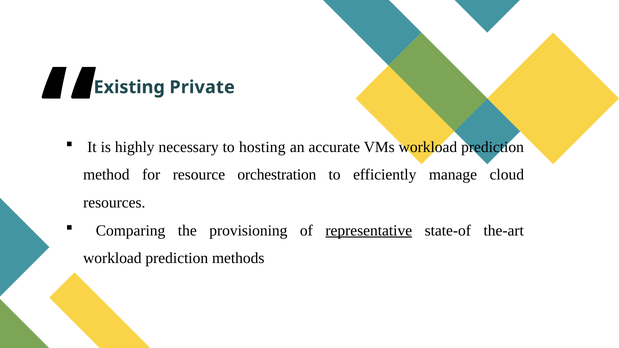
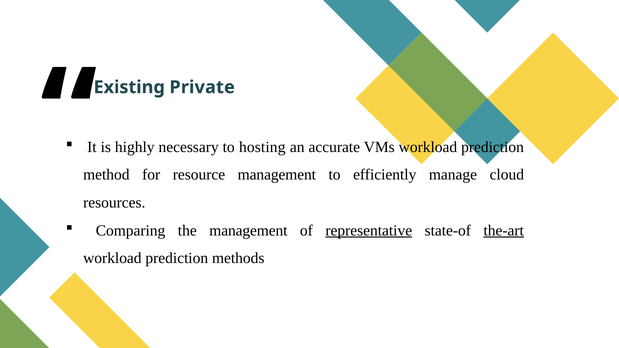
resource orchestration: orchestration -> management
the provisioning: provisioning -> management
the-art underline: none -> present
